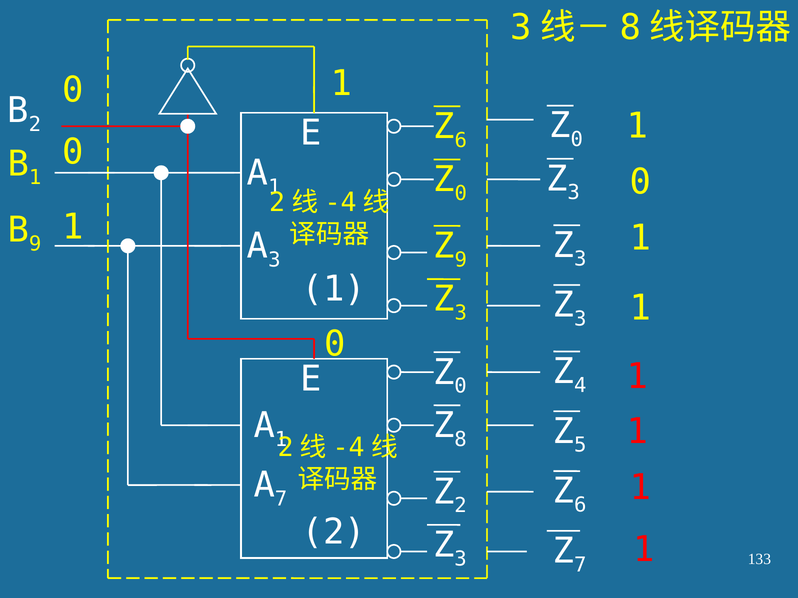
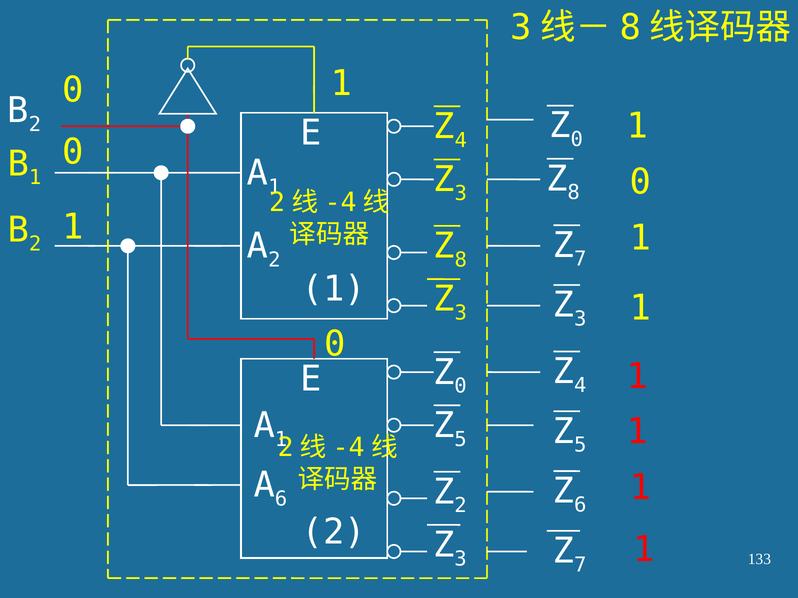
6 at (461, 140): 6 -> 4
3 at (574, 193): 3 -> 8
0 at (461, 194): 0 -> 3
9 at (35, 244): 9 -> 2
3 at (580, 259): 3 -> 7
3 at (274, 260): 3 -> 2
9 at (461, 260): 9 -> 8
8 at (461, 440): 8 -> 5
7 at (281, 499): 7 -> 6
